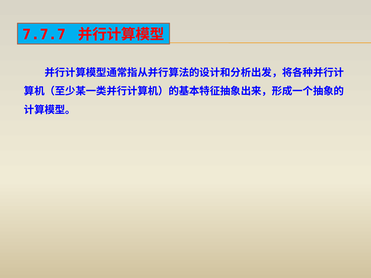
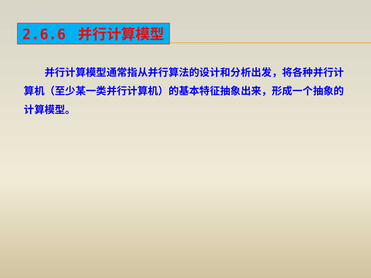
7.7.7: 7.7.7 -> 2.6.6
